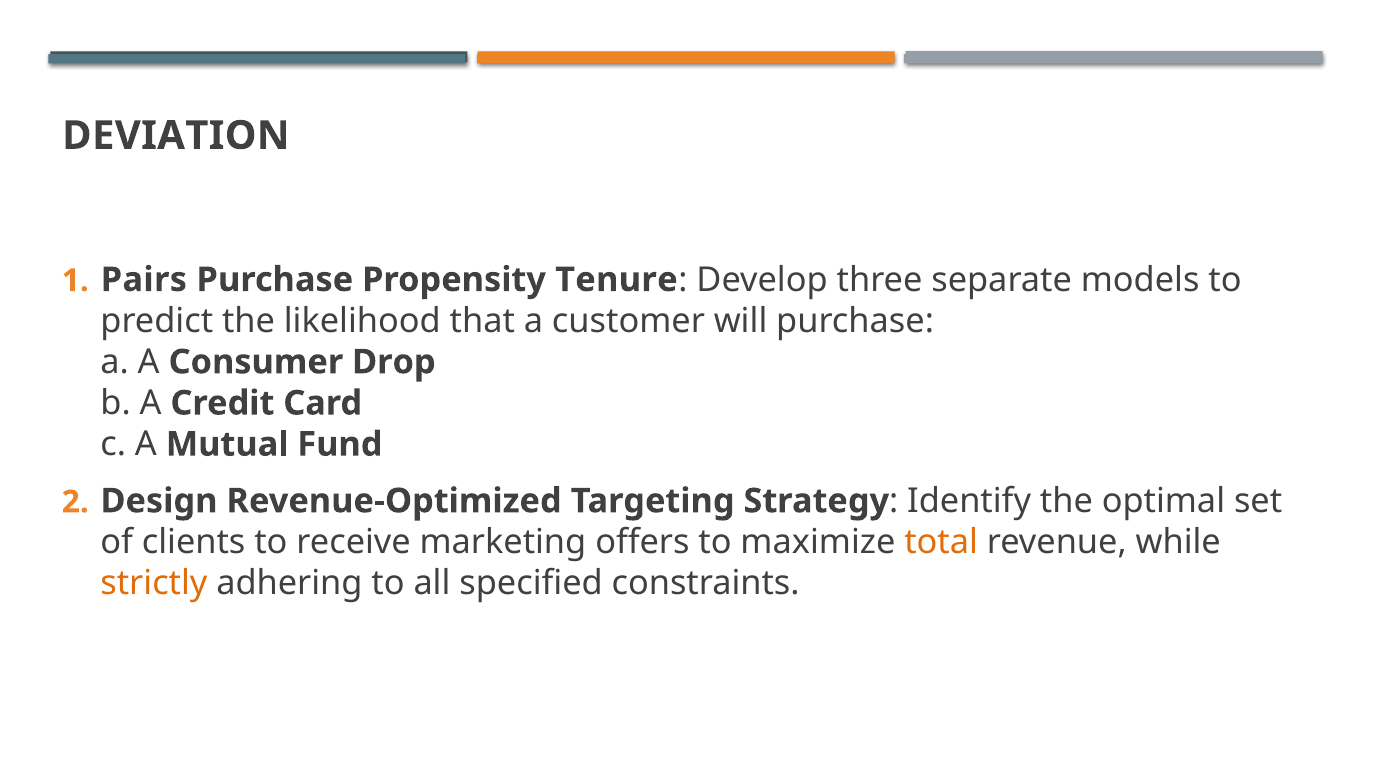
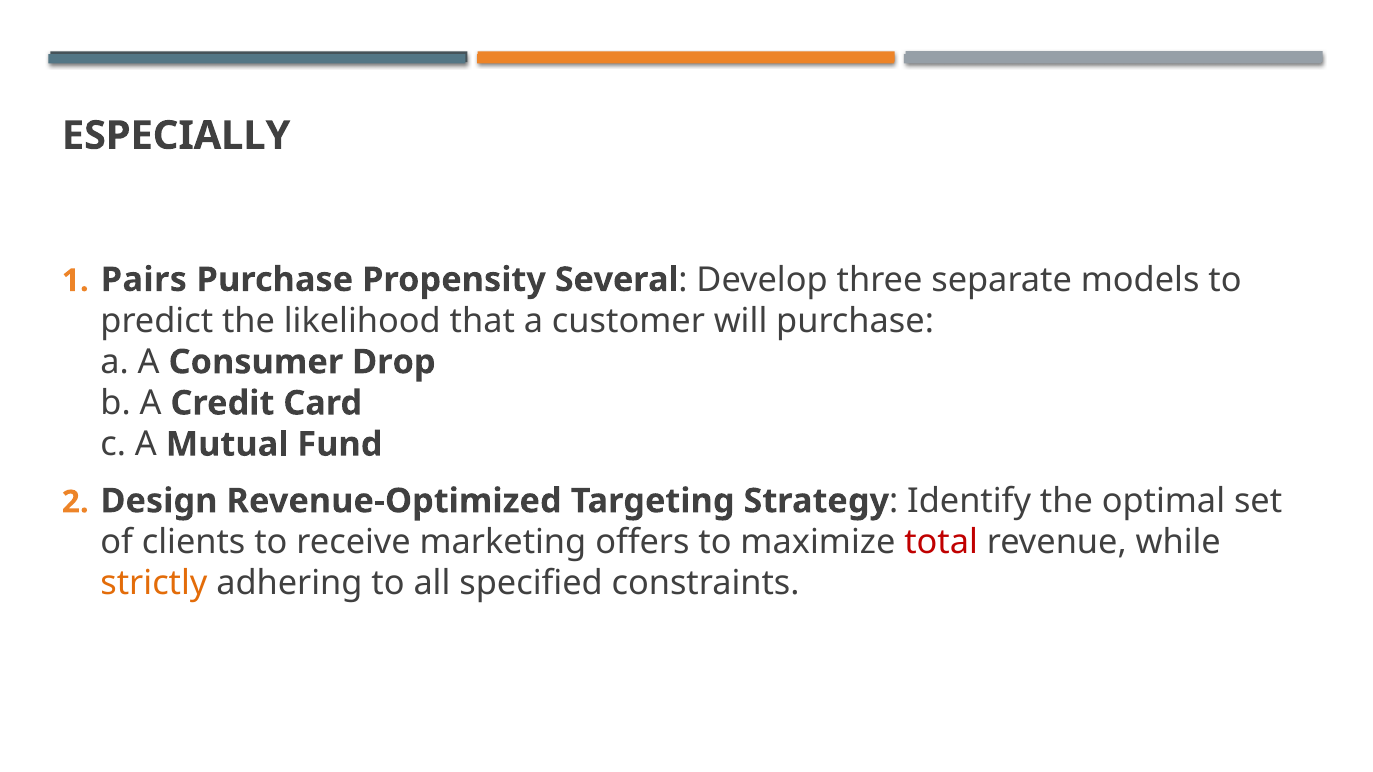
DEVIATION: DEVIATION -> ESPECIALLY
Tenure: Tenure -> Several
total colour: orange -> red
